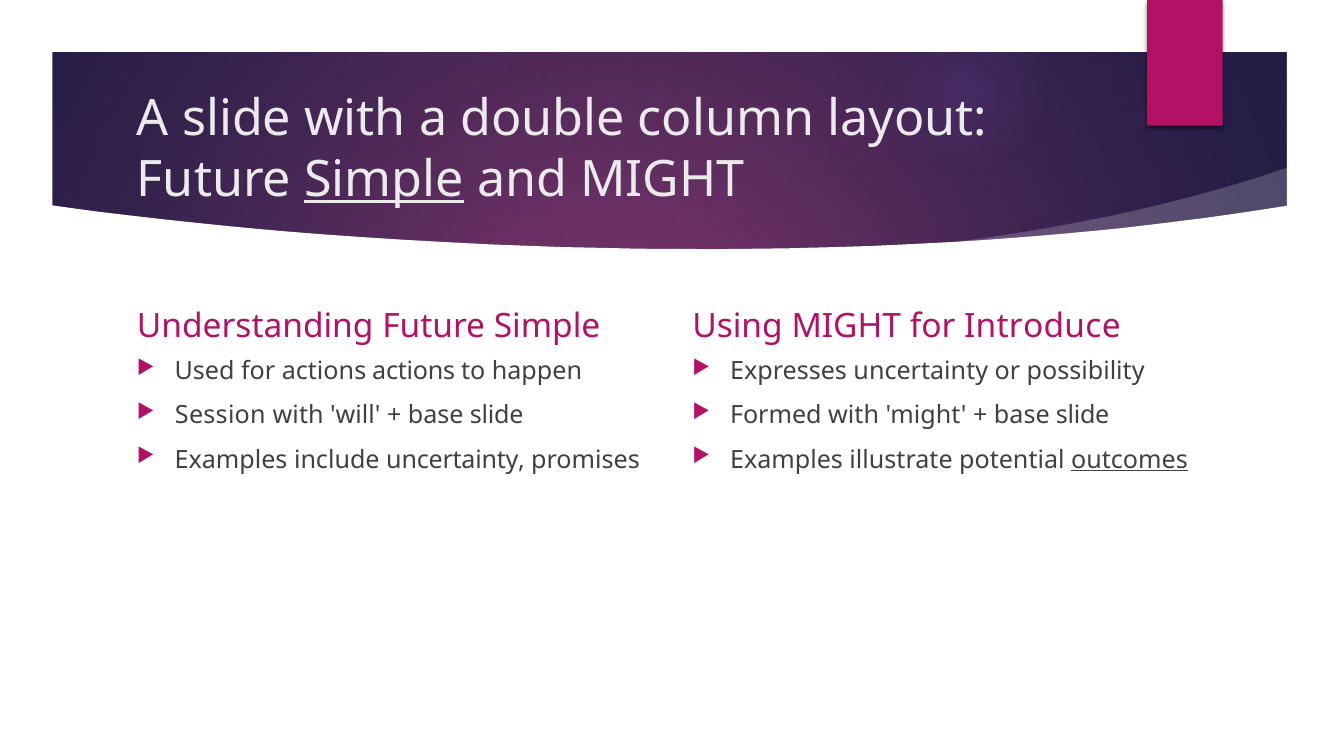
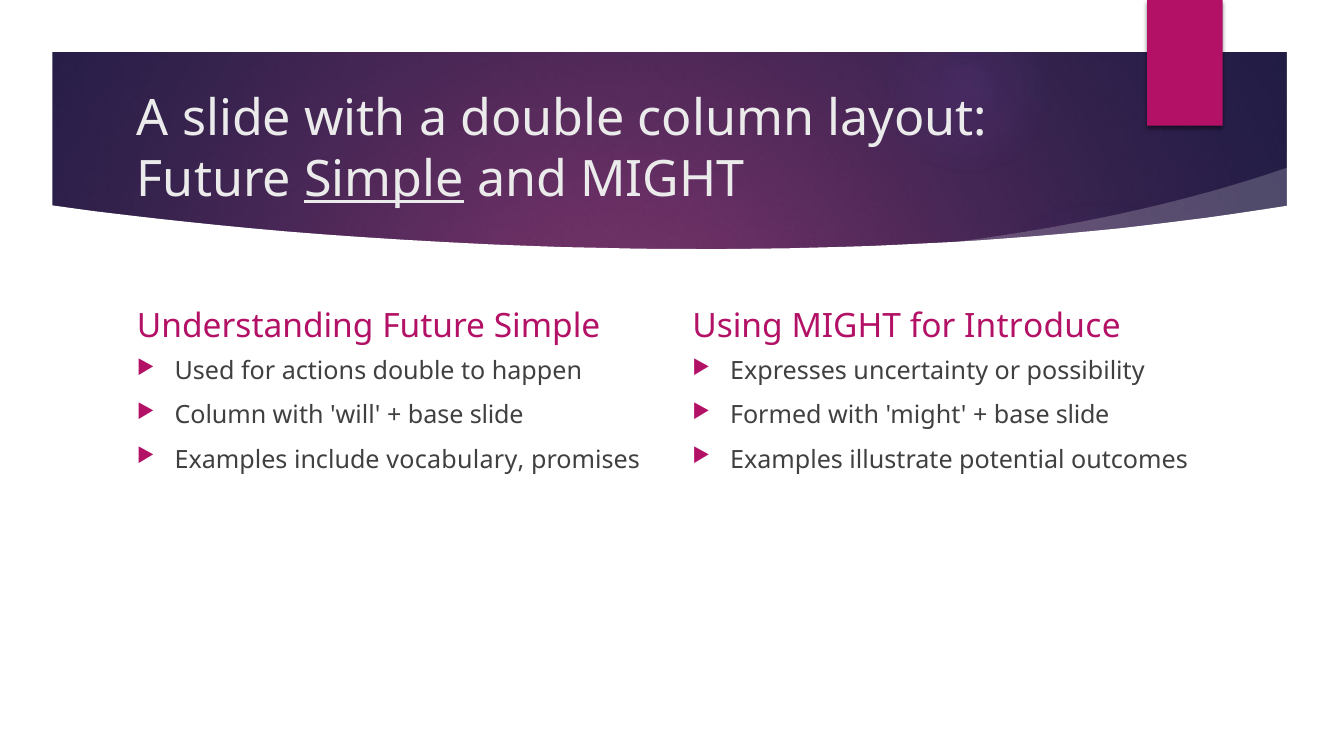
actions actions: actions -> double
Session at (220, 415): Session -> Column
include uncertainty: uncertainty -> vocabulary
outcomes underline: present -> none
